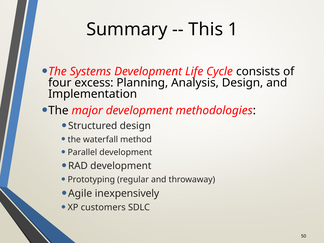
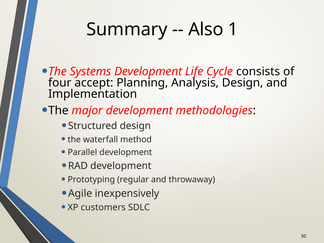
This: This -> Also
excess: excess -> accept
